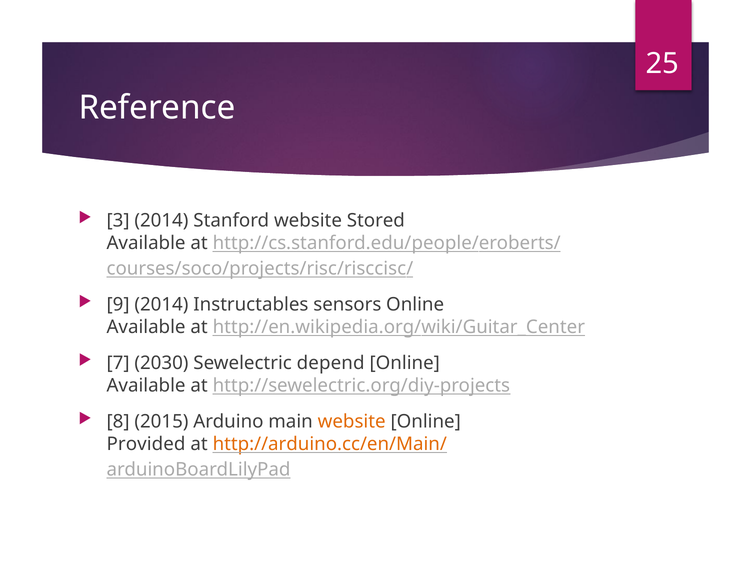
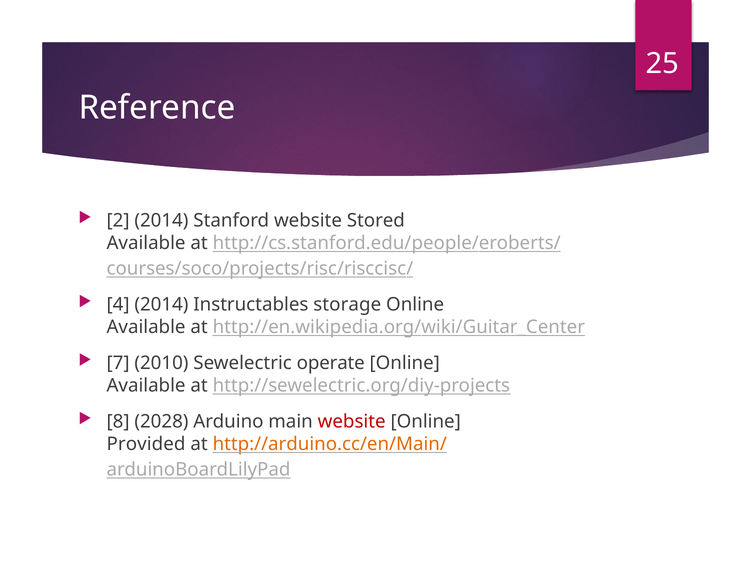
3: 3 -> 2
9: 9 -> 4
sensors: sensors -> storage
2030: 2030 -> 2010
depend: depend -> operate
2015: 2015 -> 2028
website at (352, 421) colour: orange -> red
